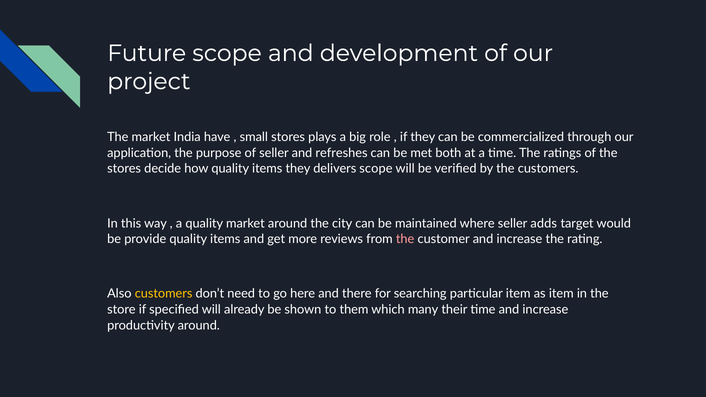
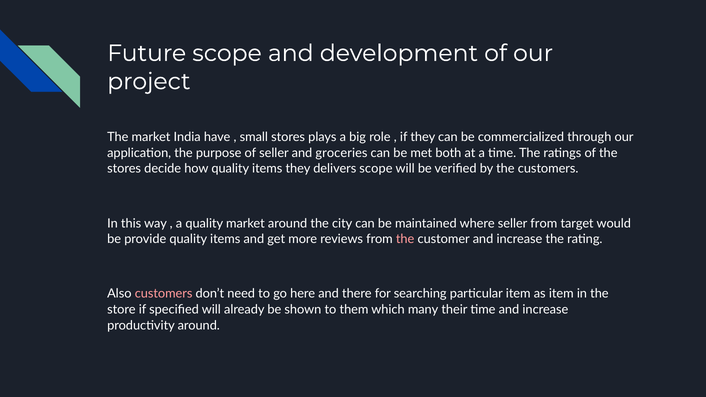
refreshes: refreshes -> groceries
seller adds: adds -> from
customers at (164, 294) colour: yellow -> pink
